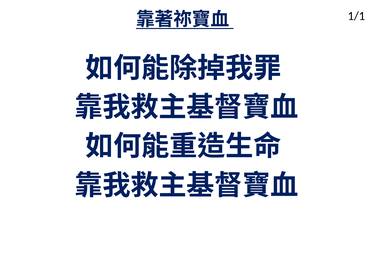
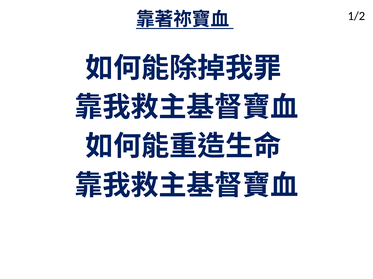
1/1: 1/1 -> 1/2
